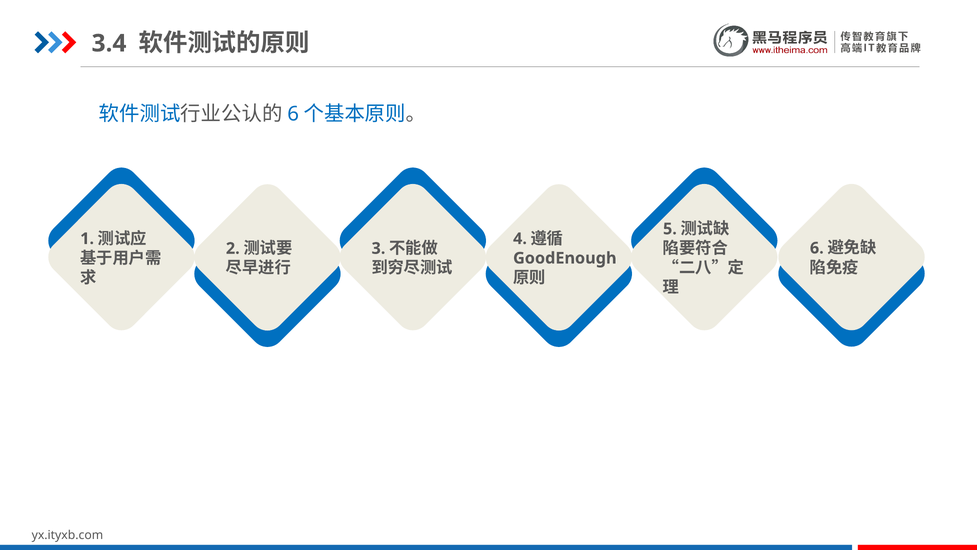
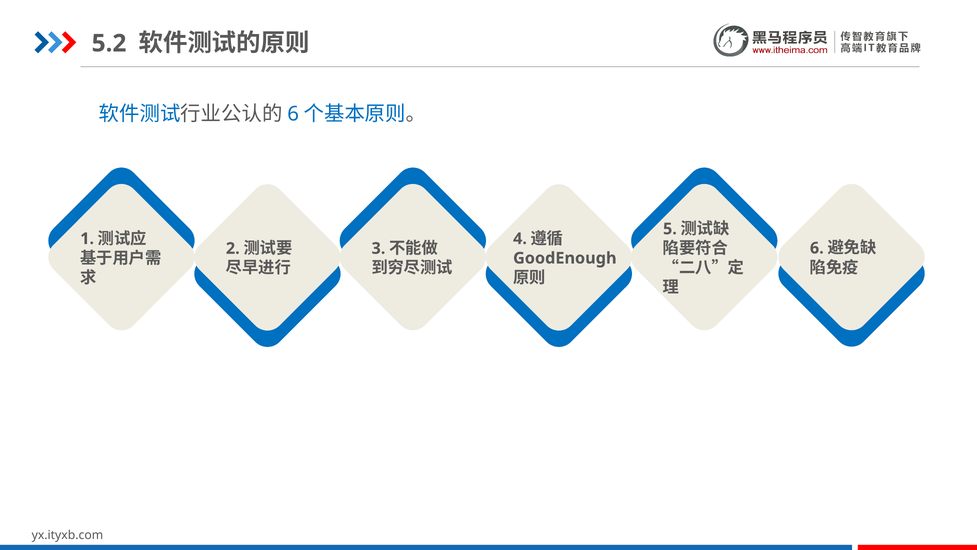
3.4: 3.4 -> 5.2
